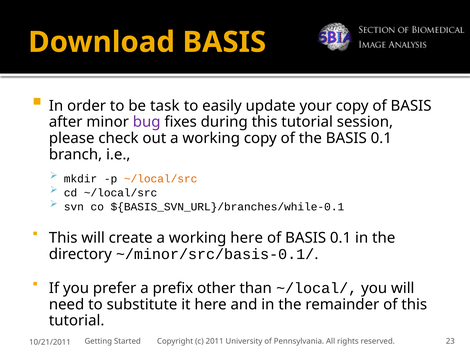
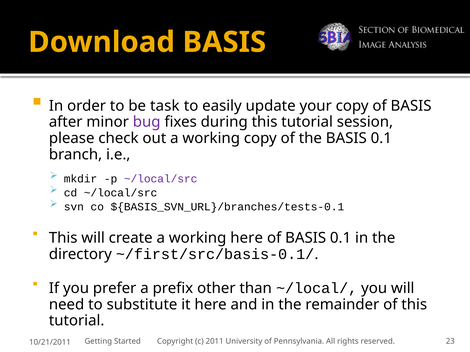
~/local/src at (161, 179) colour: orange -> purple
${BASIS_SVN_URL}/branches/while-0.1: ${BASIS_SVN_URL}/branches/while-0.1 -> ${BASIS_SVN_URL}/branches/tests-0.1
~/minor/src/basis-0.1/: ~/minor/src/basis-0.1/ -> ~/first/src/basis-0.1/
